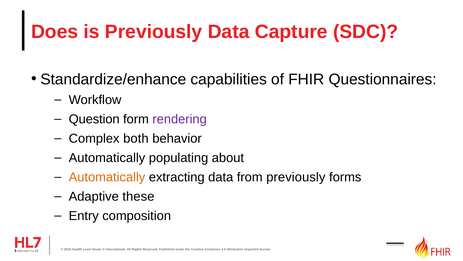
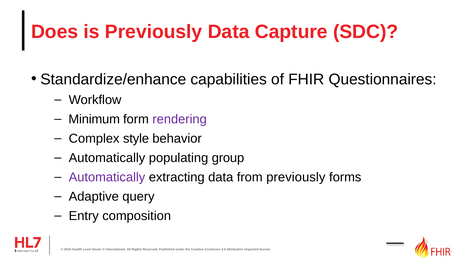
Question: Question -> Minimum
both: both -> style
about: about -> group
Automatically at (107, 177) colour: orange -> purple
these: these -> query
